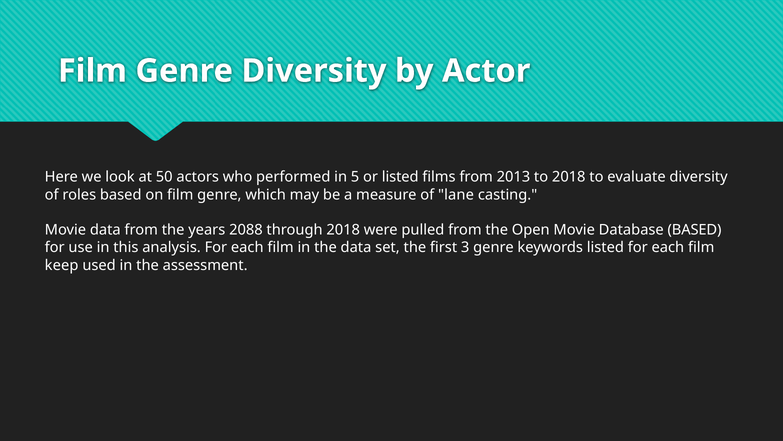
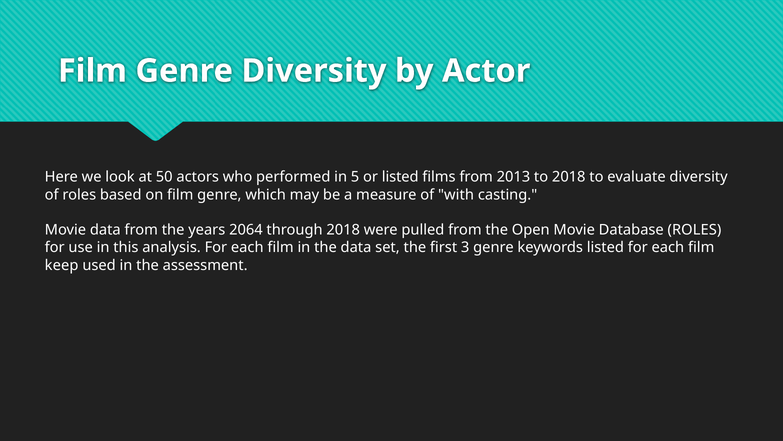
lane: lane -> with
2088: 2088 -> 2064
Database BASED: BASED -> ROLES
